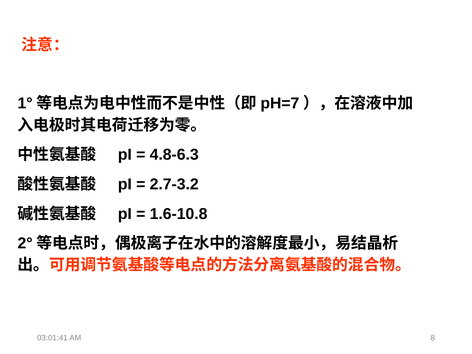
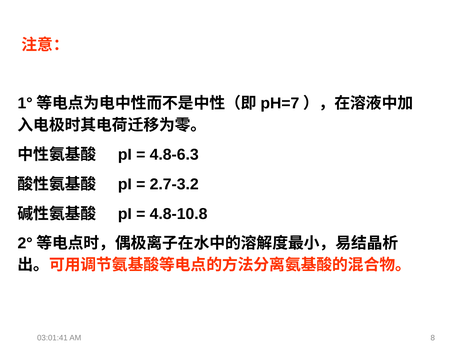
1.6-10.8: 1.6-10.8 -> 4.8-10.8
